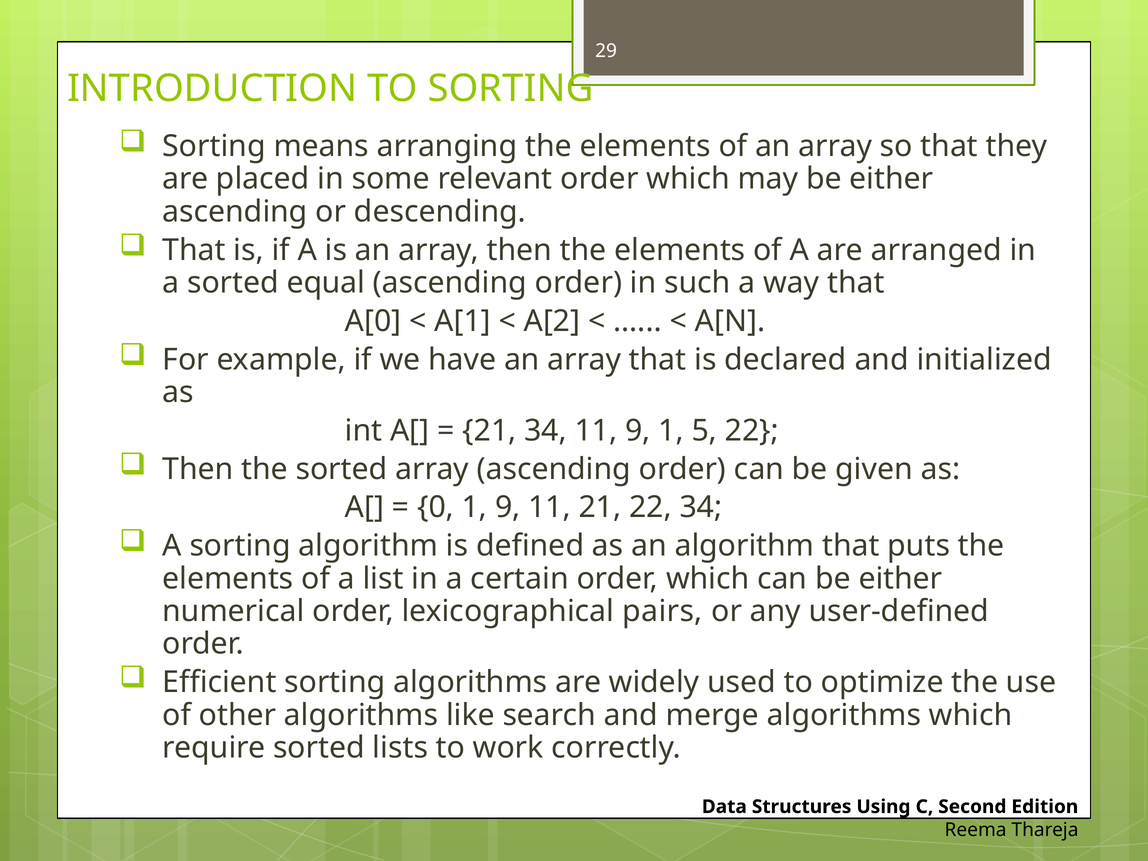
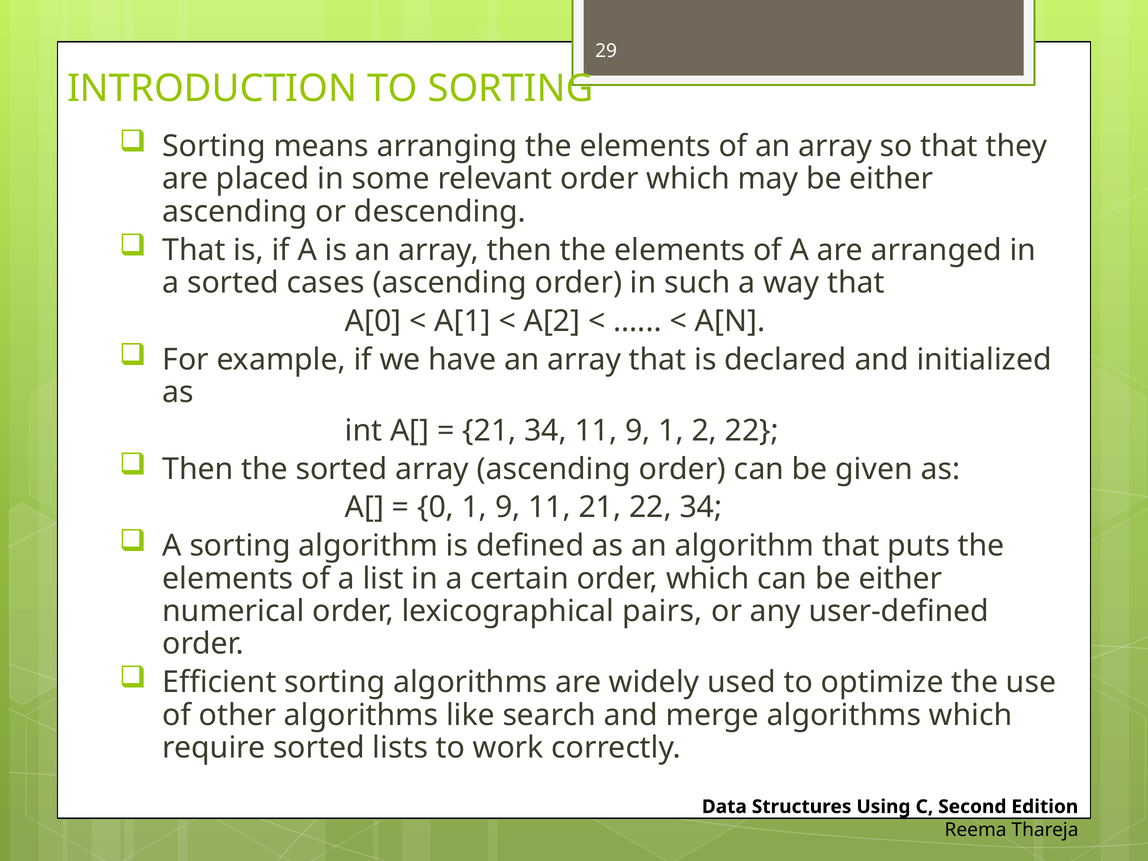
equal: equal -> cases
5: 5 -> 2
